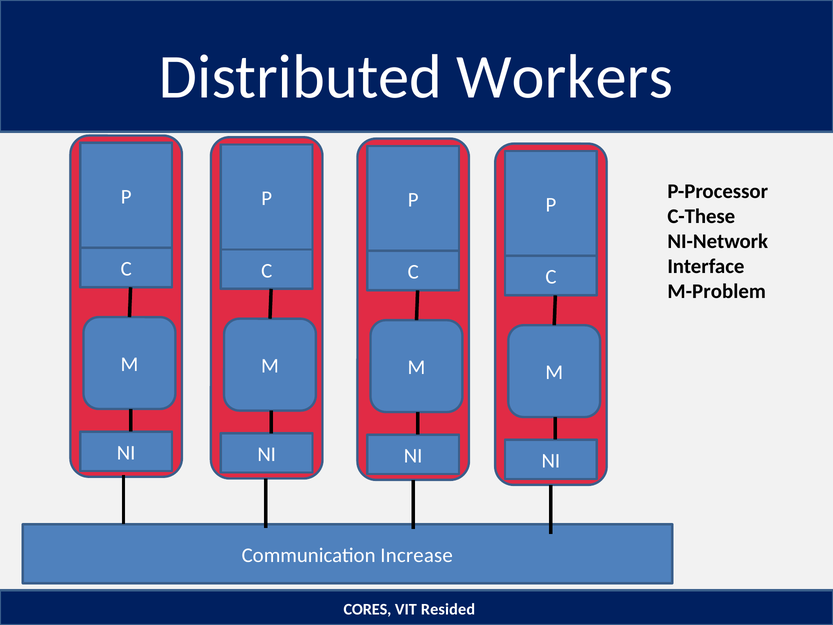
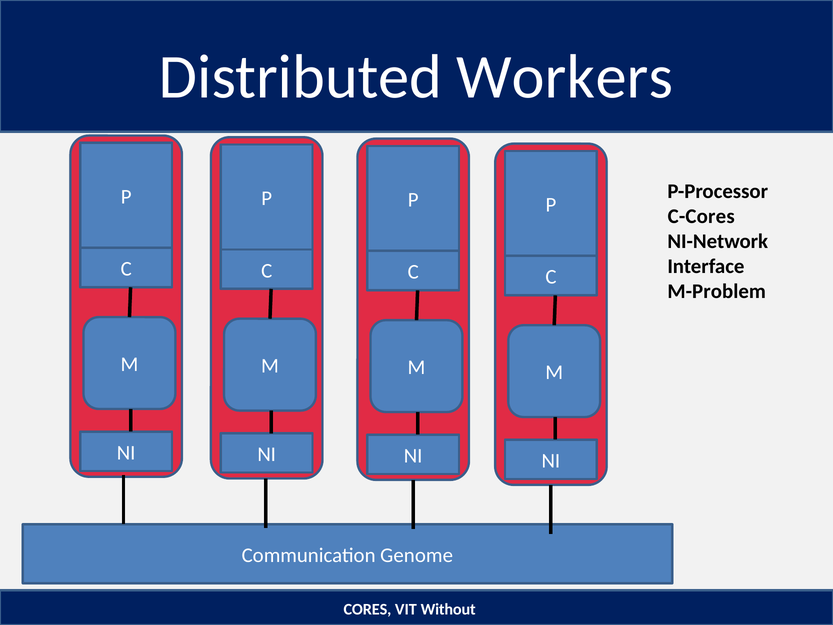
C-These: C-These -> C-Cores
Increase: Increase -> Genome
Resided: Resided -> Without
